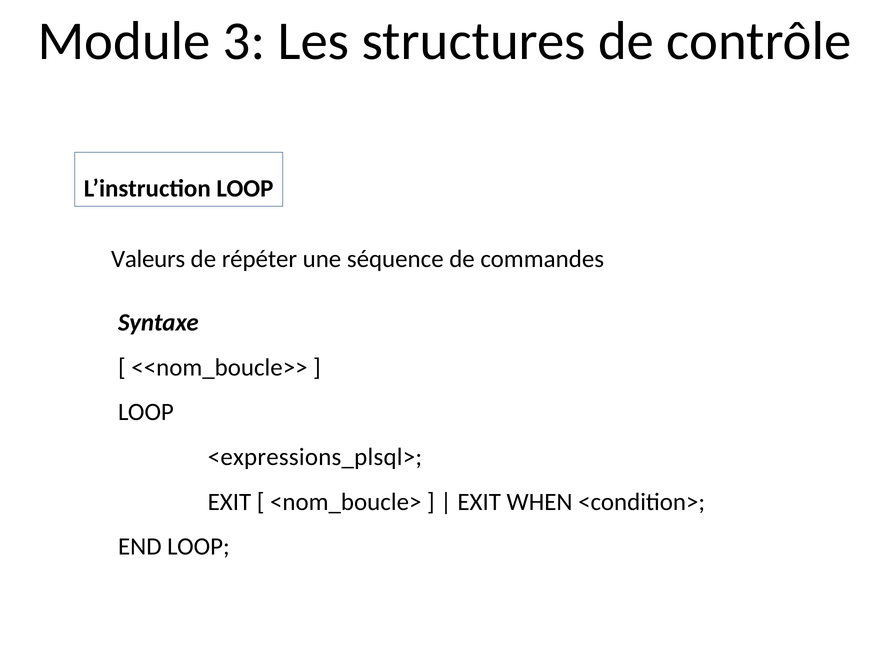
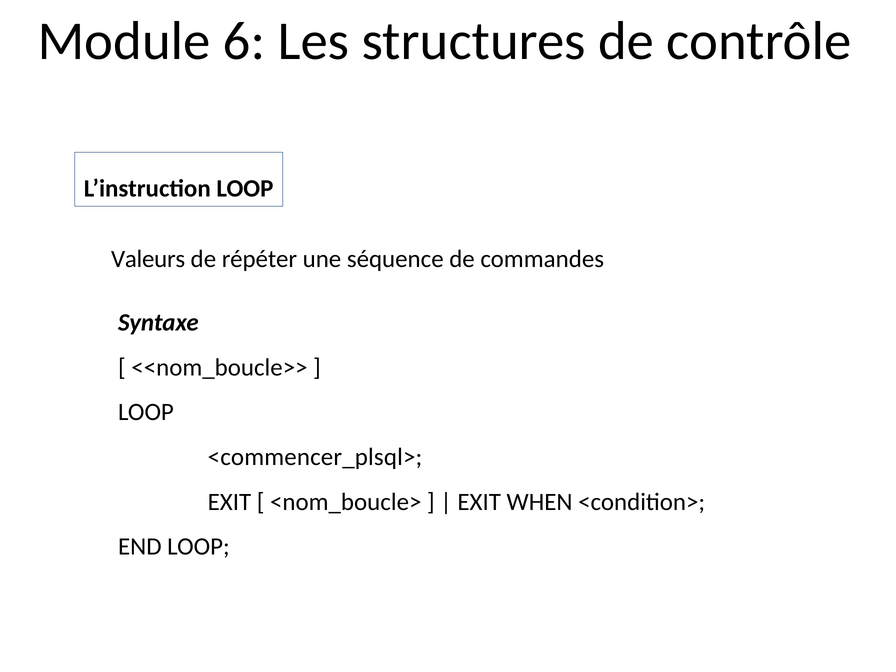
3: 3 -> 6
<expressions_plsql>: <expressions_plsql> -> <commencer_plsql>
